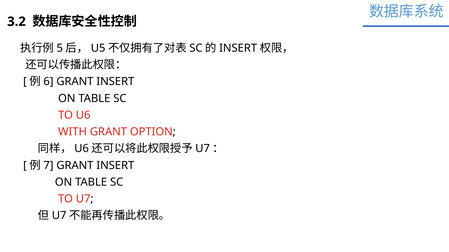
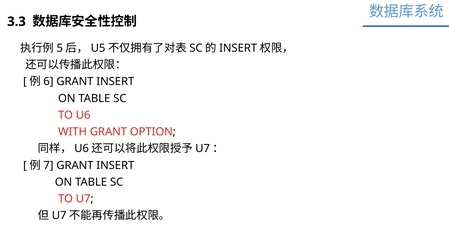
3.2: 3.2 -> 3.3
